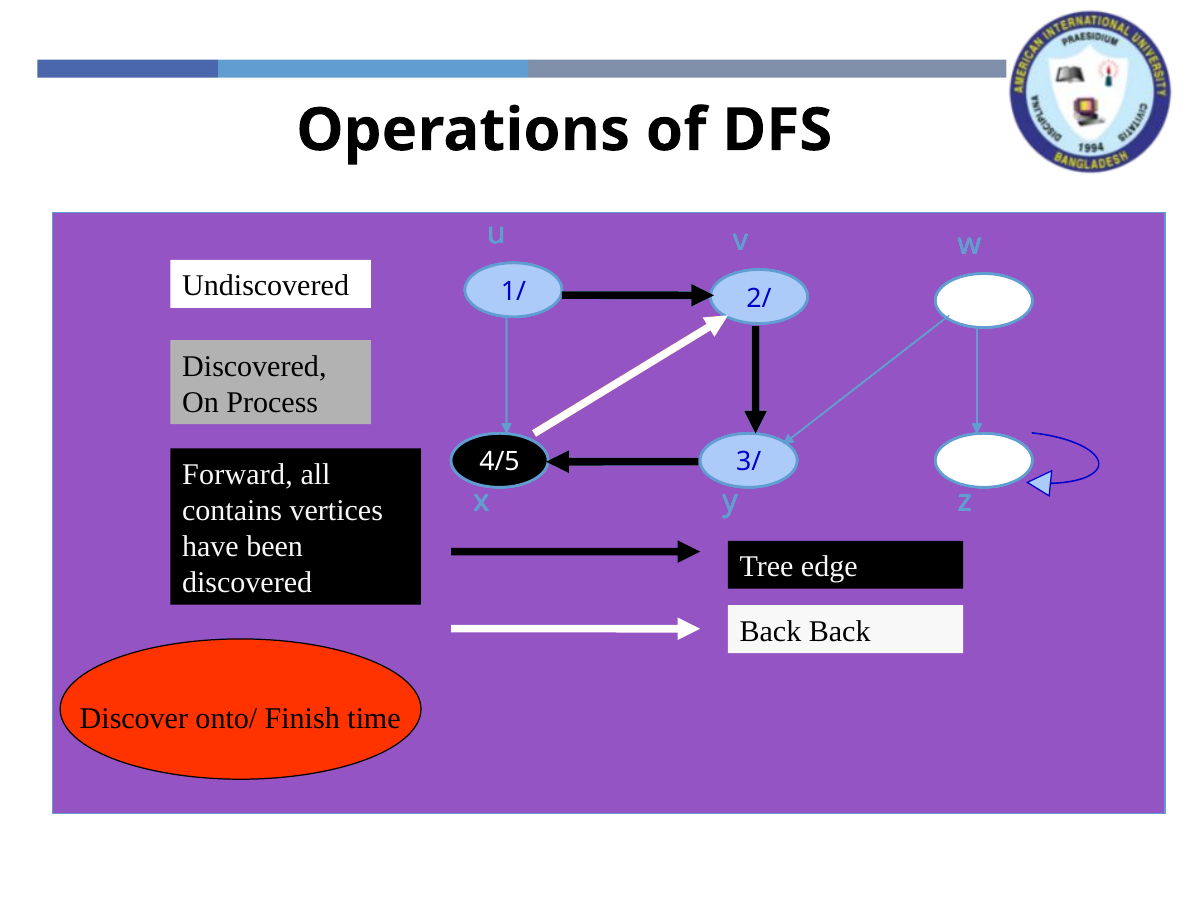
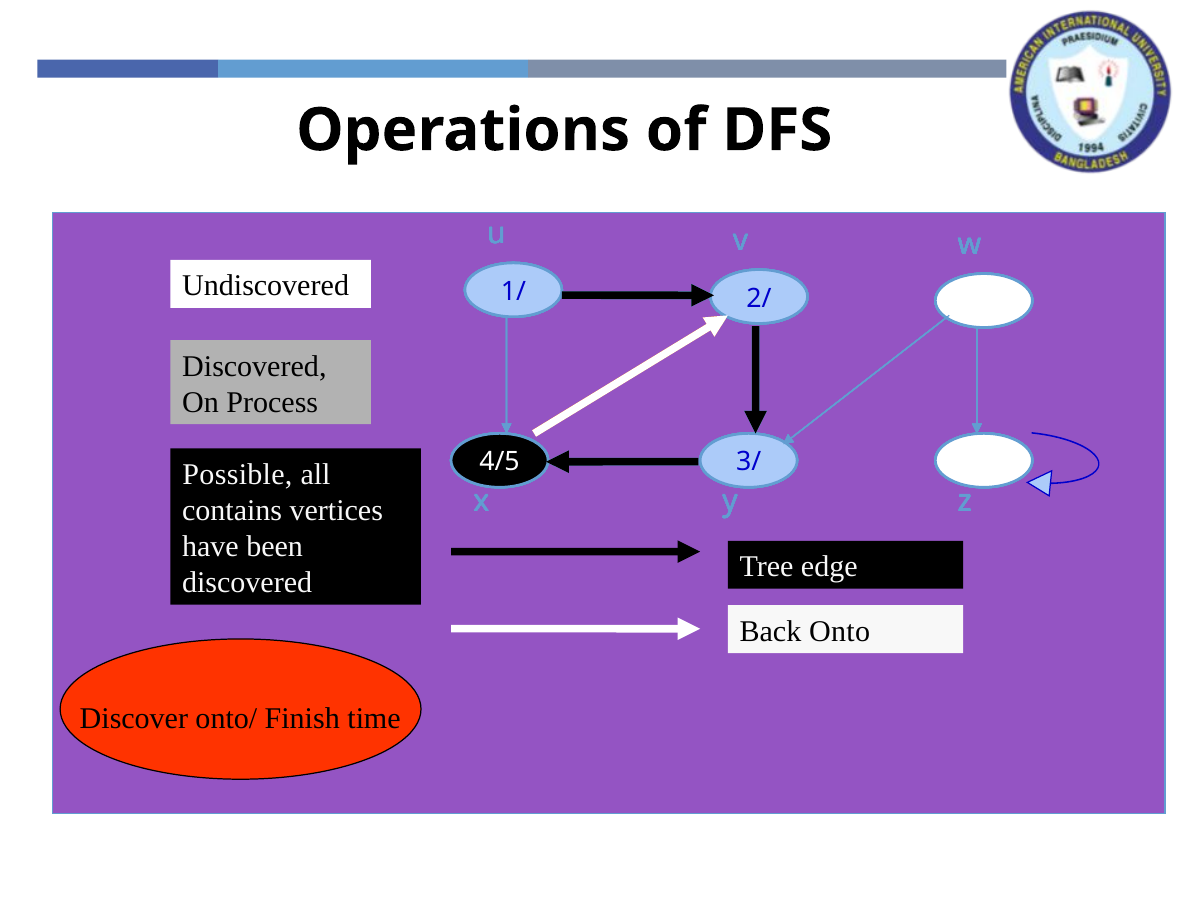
Forward: Forward -> Possible
Back Back: Back -> Onto
